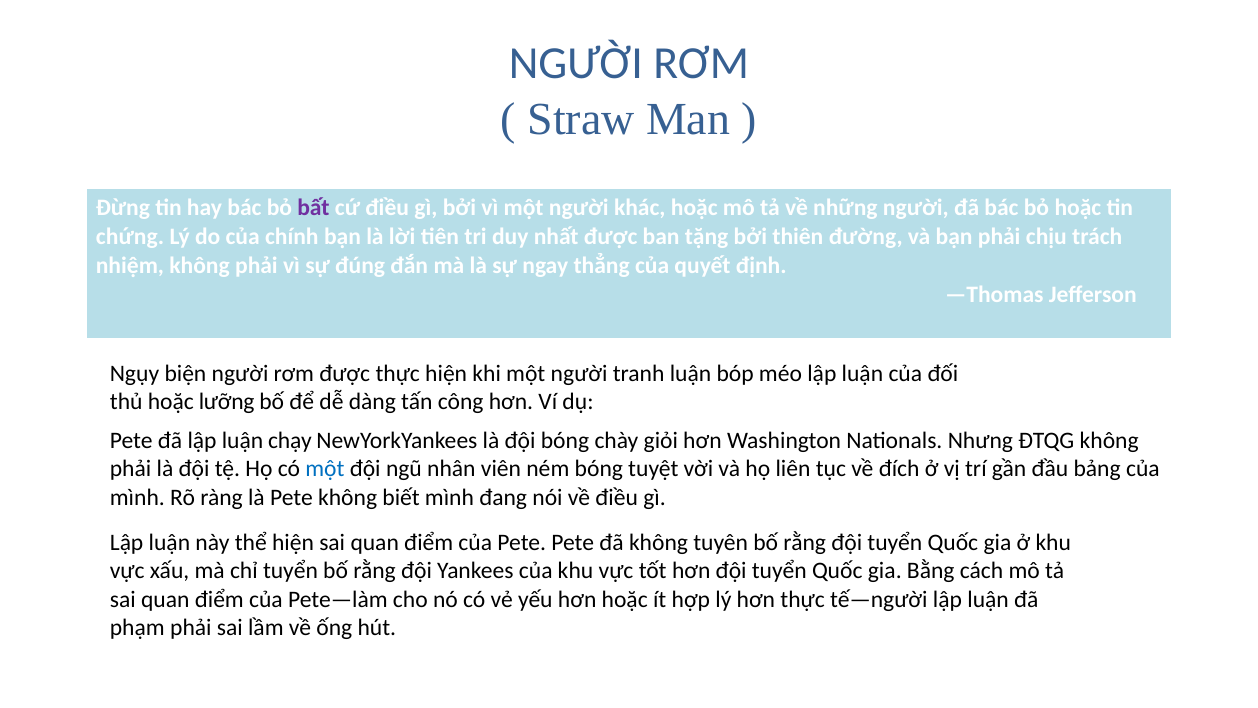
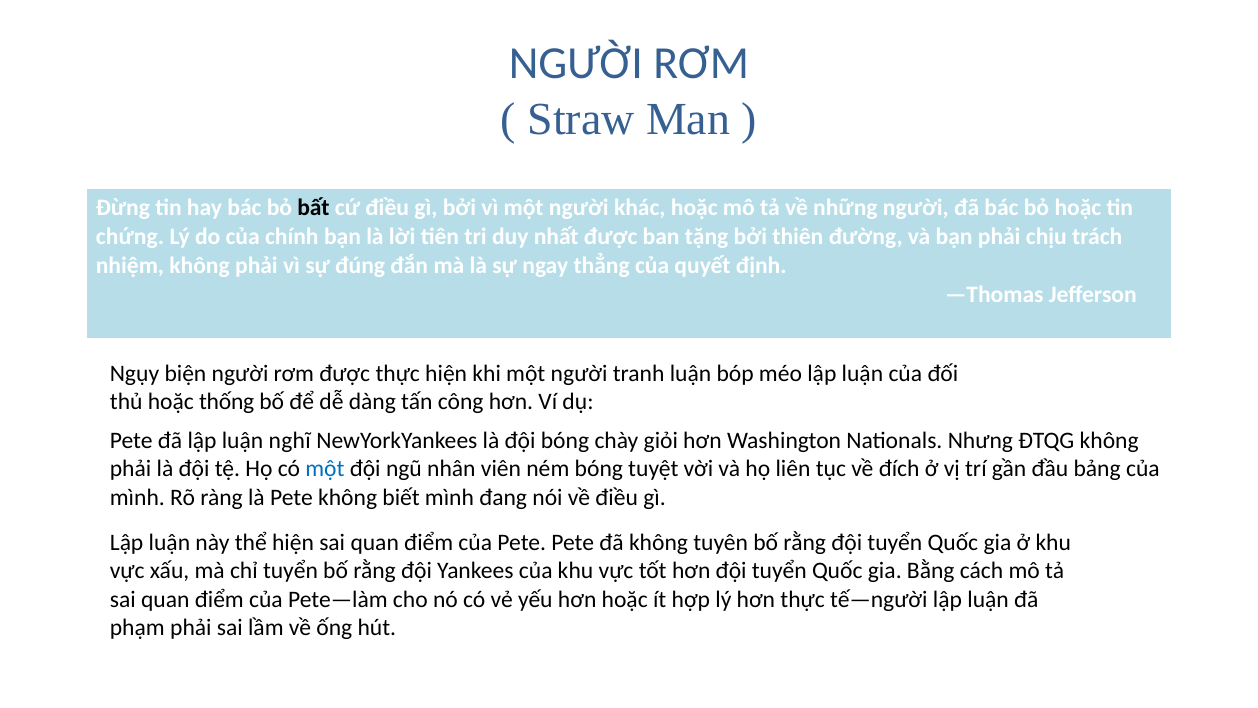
bất colour: purple -> black
lưỡng: lưỡng -> thống
chạy: chạy -> nghĩ
